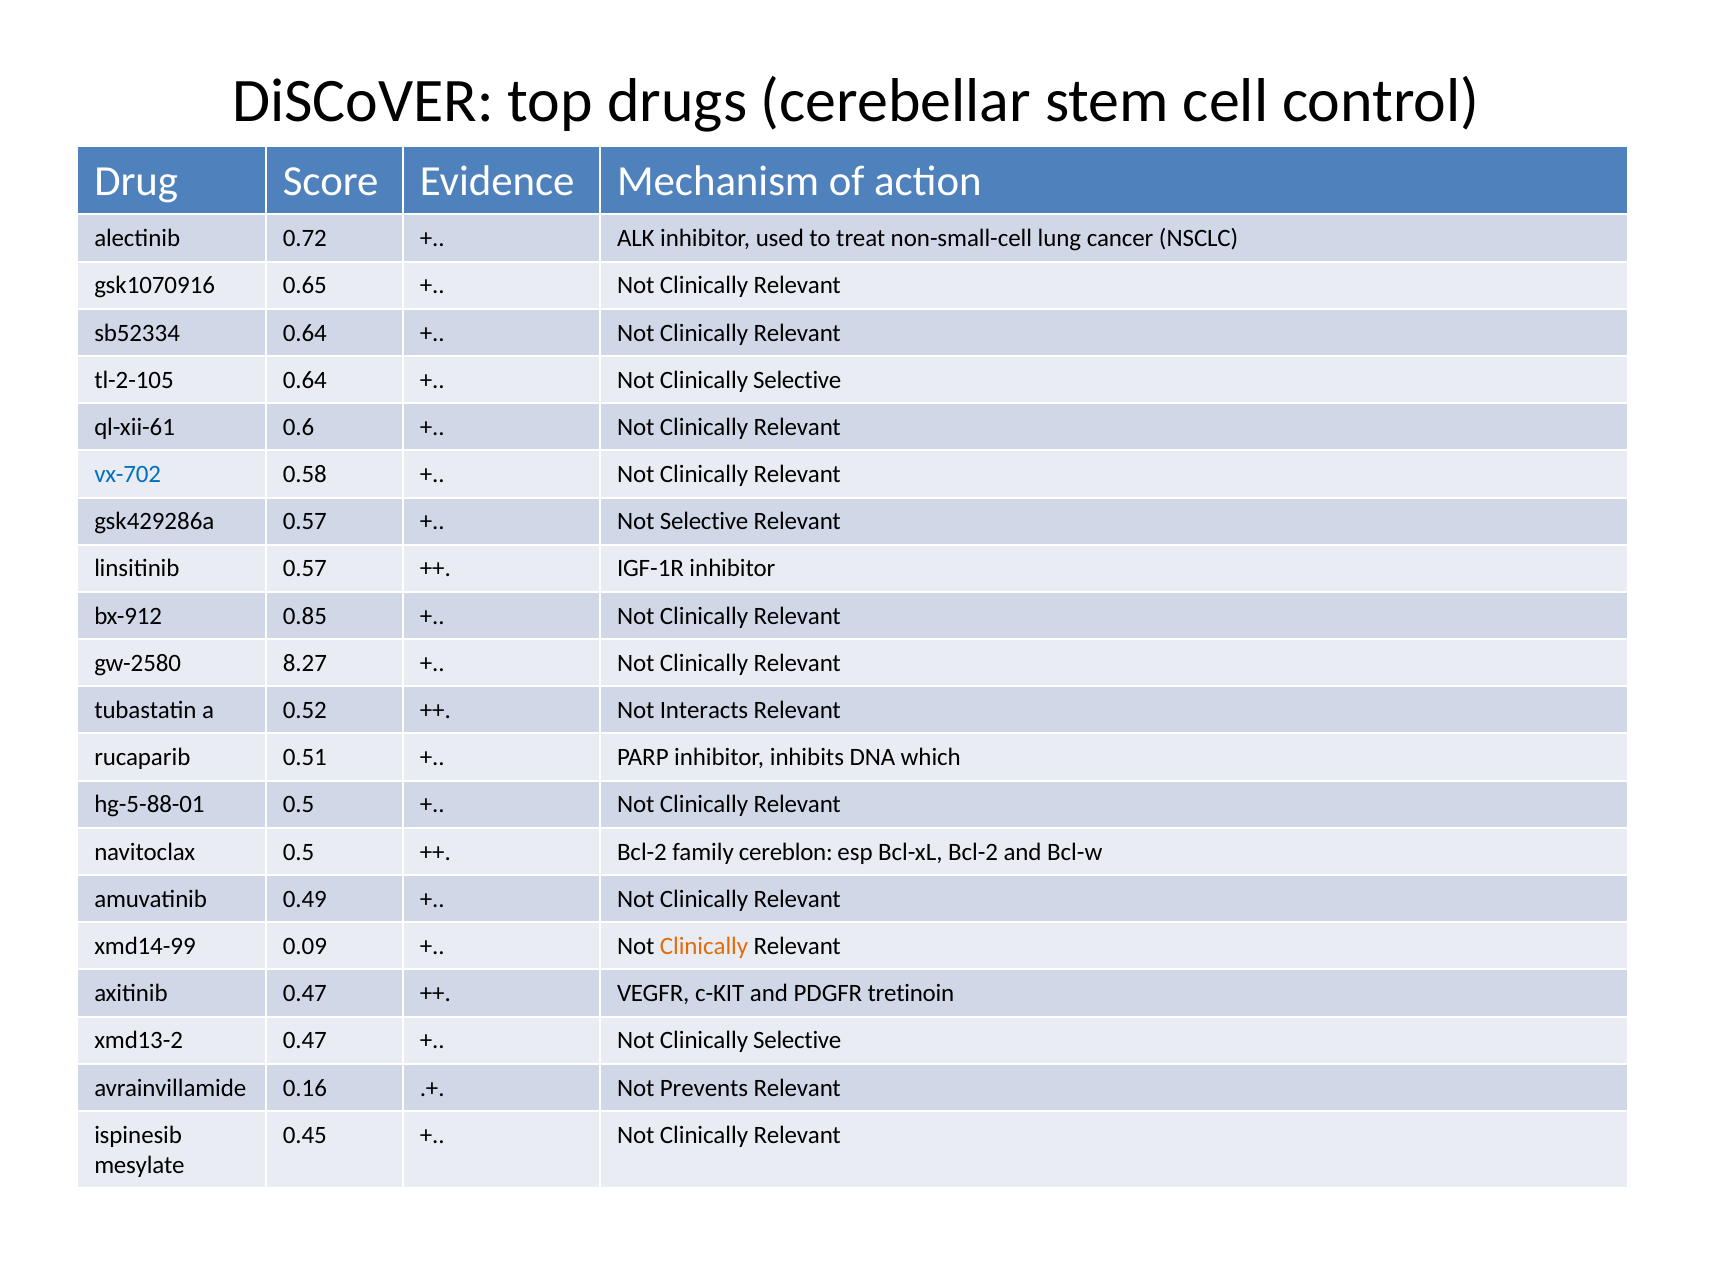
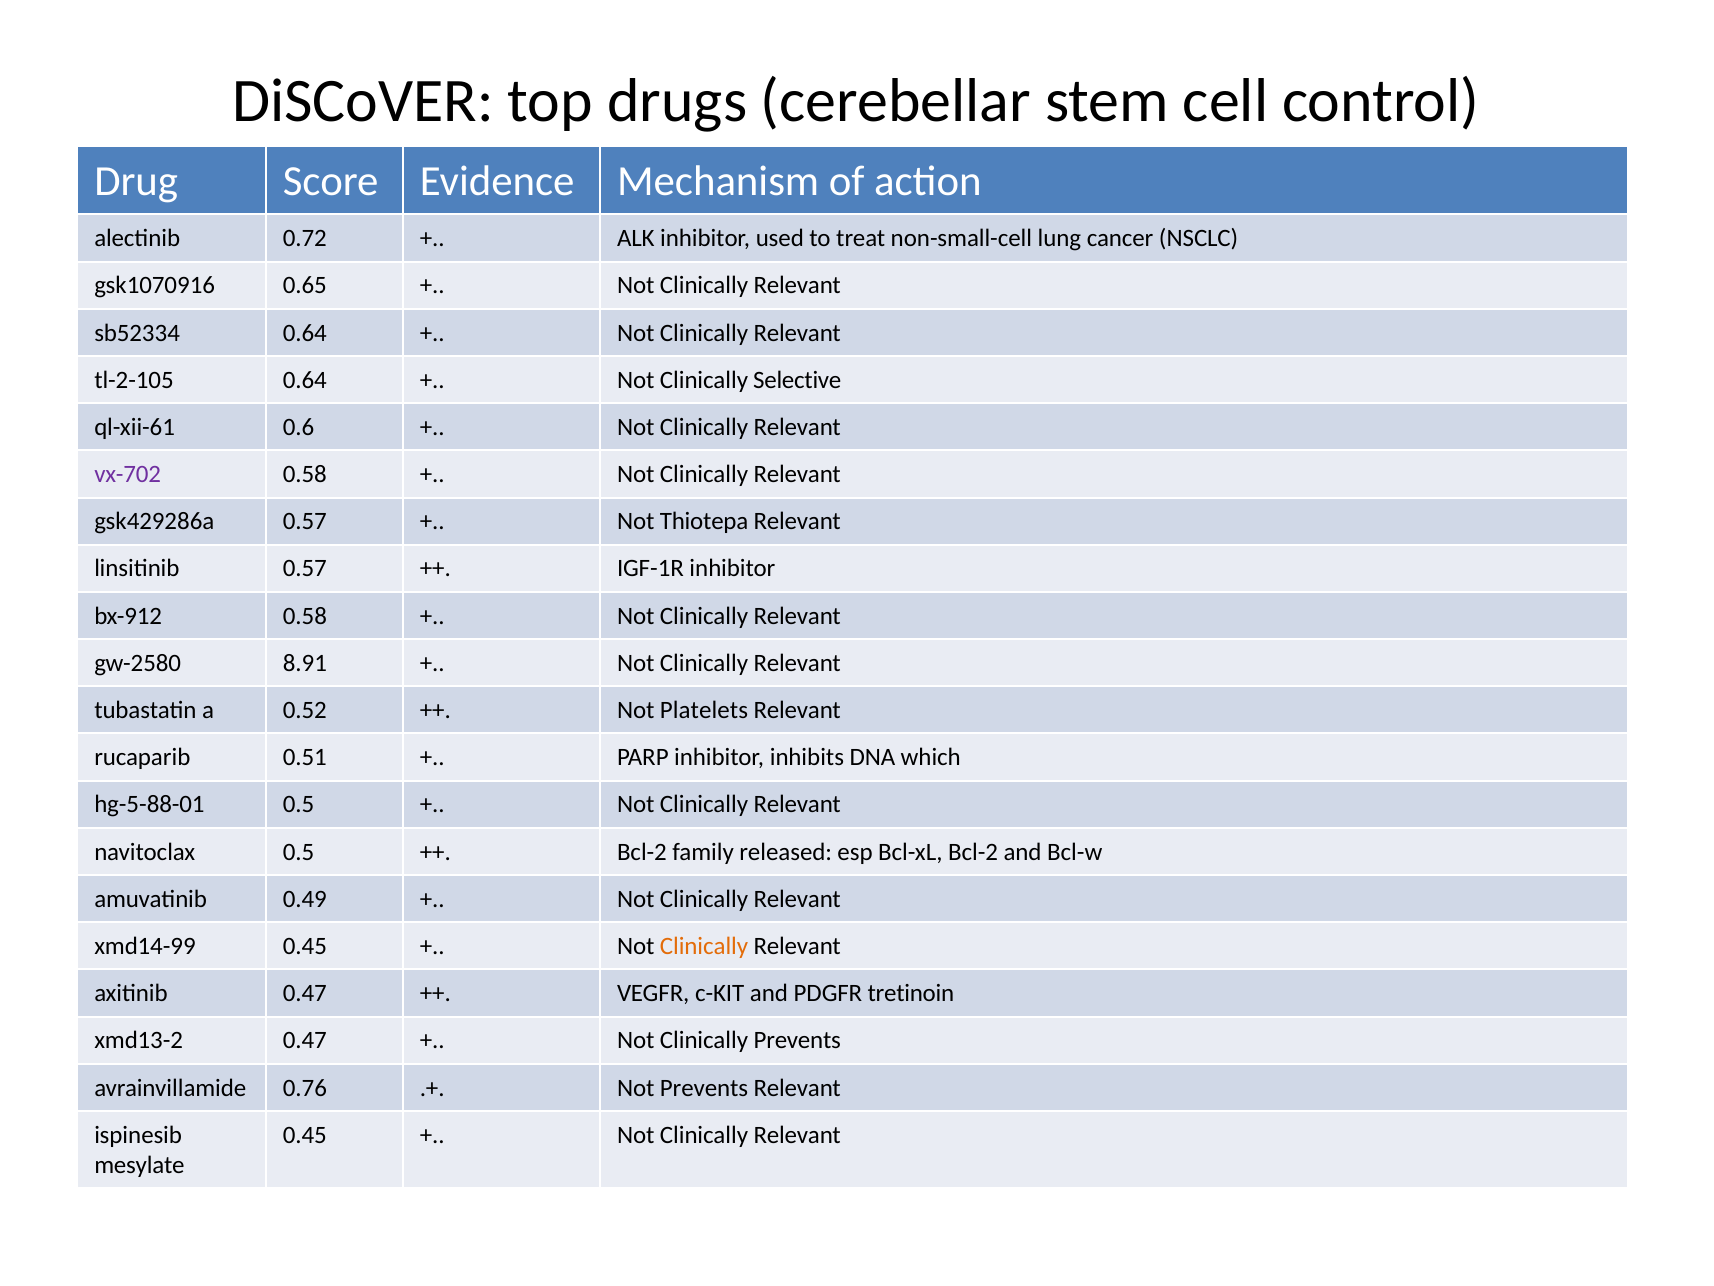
vx-702 colour: blue -> purple
Not Selective: Selective -> Thiotepa
bx-912 0.85: 0.85 -> 0.58
8.27: 8.27 -> 8.91
Interacts: Interacts -> Platelets
cereblon: cereblon -> released
xmd14-99 0.09: 0.09 -> 0.45
Selective at (797, 1040): Selective -> Prevents
0.16: 0.16 -> 0.76
